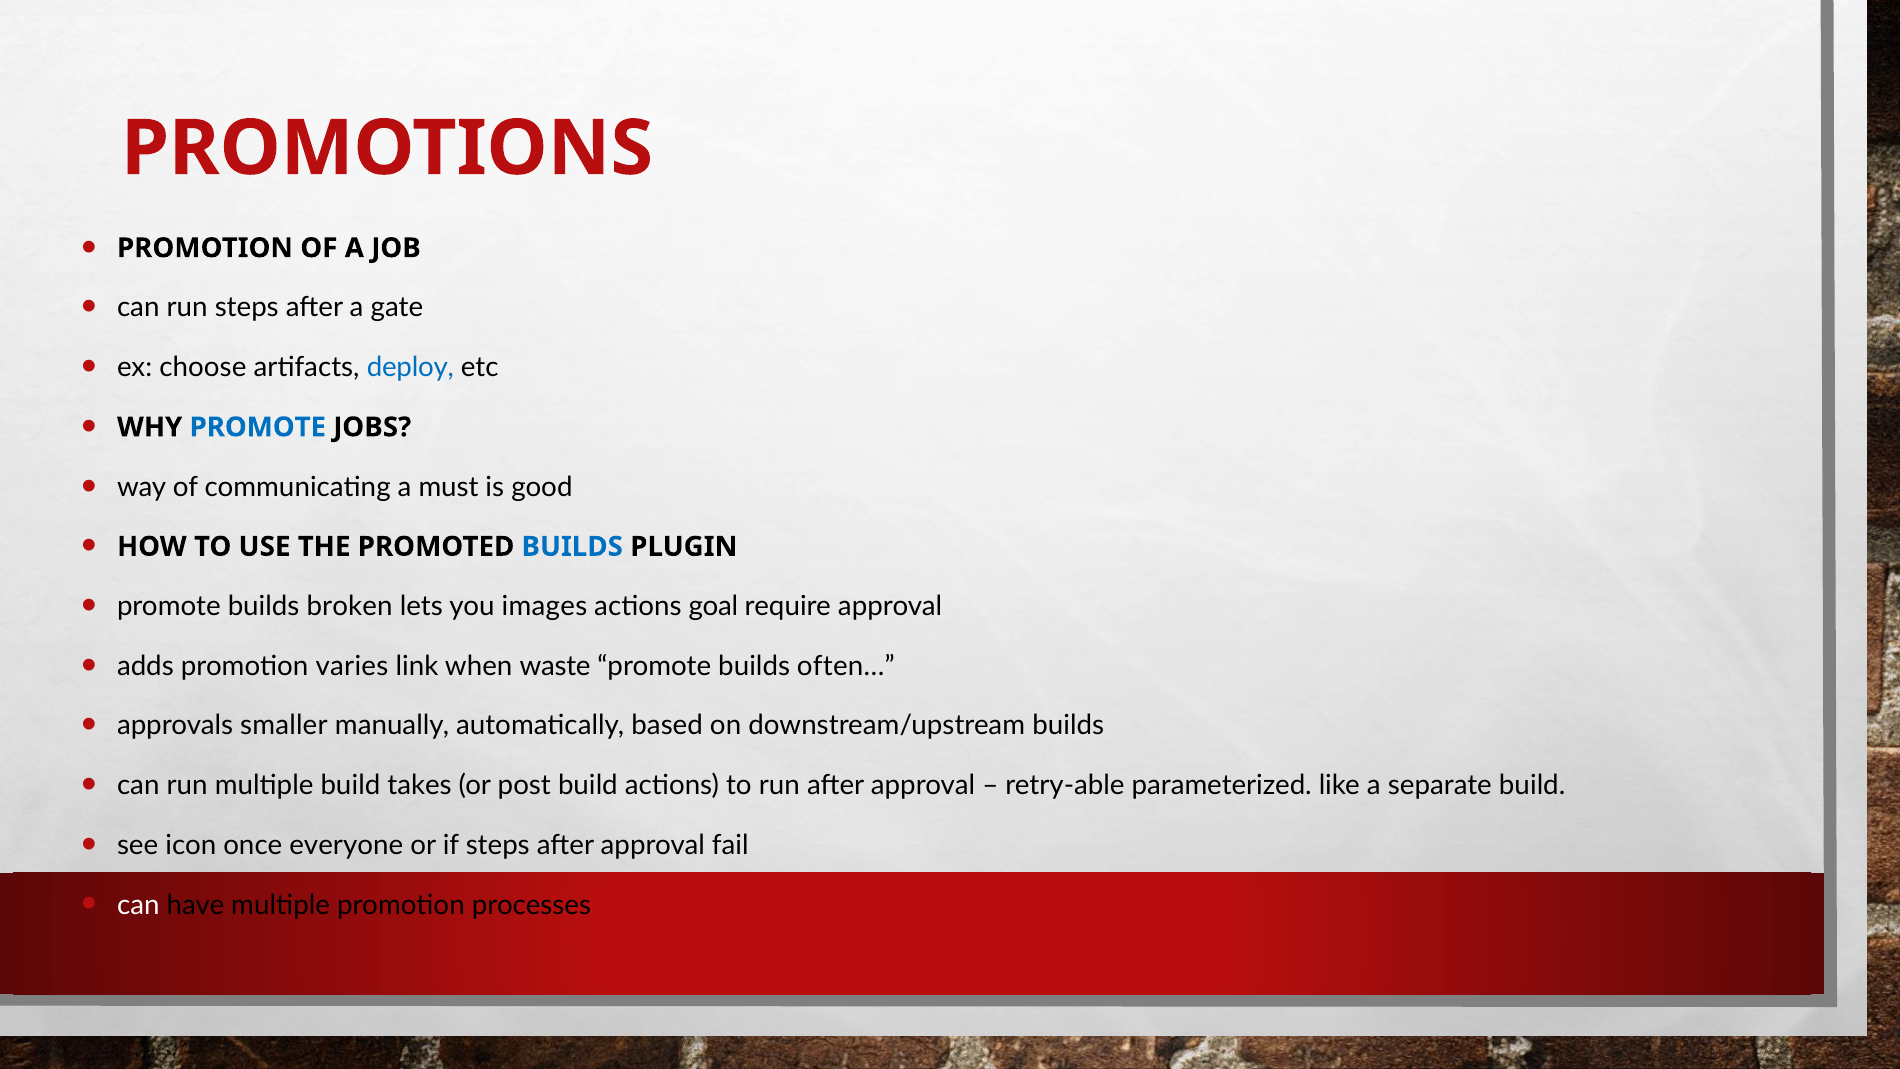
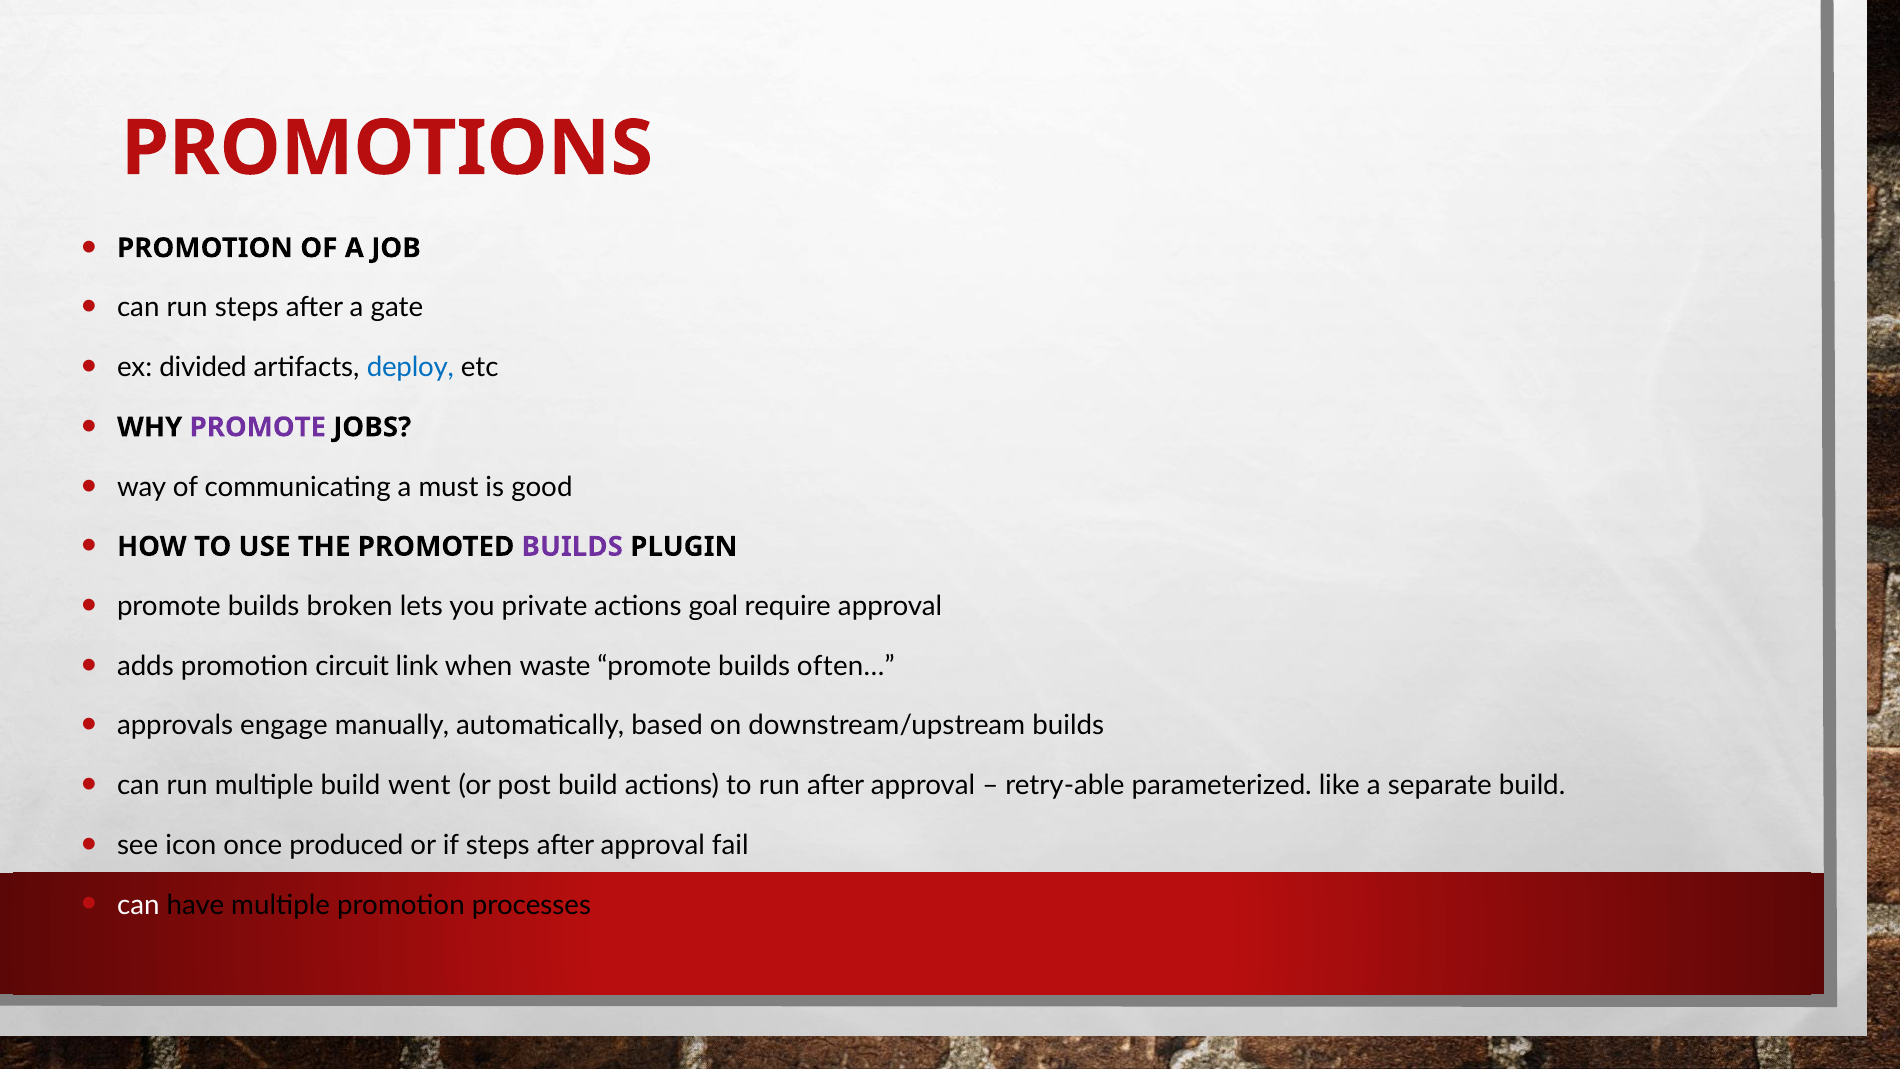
choose: choose -> divided
PROMOTE at (258, 427) colour: blue -> purple
BUILDS at (572, 546) colour: blue -> purple
images: images -> private
varies: varies -> circuit
smaller: smaller -> engage
takes: takes -> went
everyone: everyone -> produced
